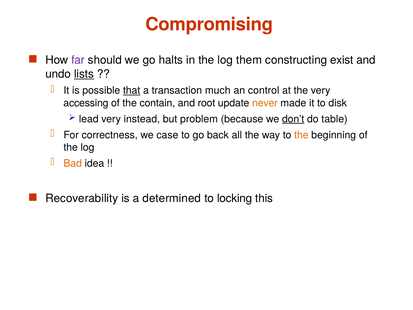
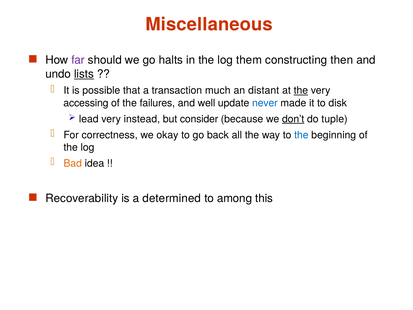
Compromising: Compromising -> Miscellaneous
exist: exist -> then
that underline: present -> none
control: control -> distant
the at (301, 90) underline: none -> present
contain: contain -> failures
root: root -> well
never colour: orange -> blue
problem: problem -> consider
table: table -> tuple
case: case -> okay
the at (301, 135) colour: orange -> blue
locking: locking -> among
